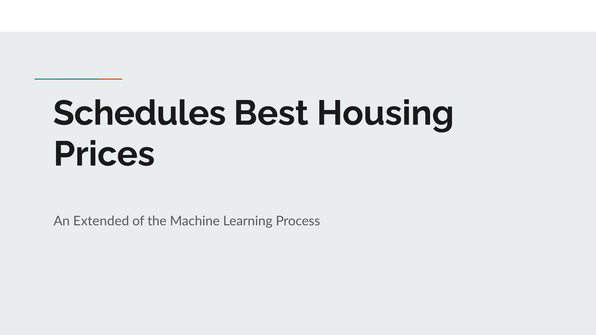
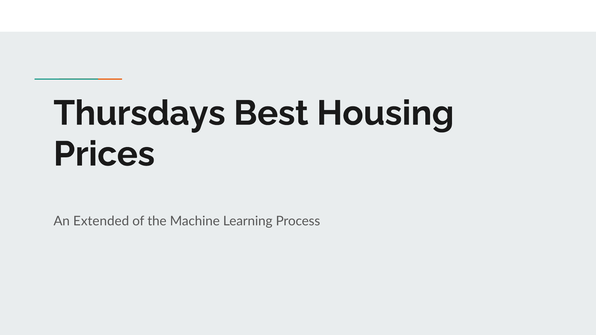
Schedules: Schedules -> Thursdays
